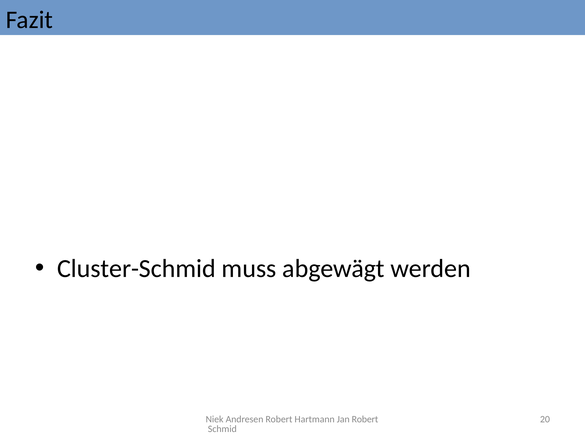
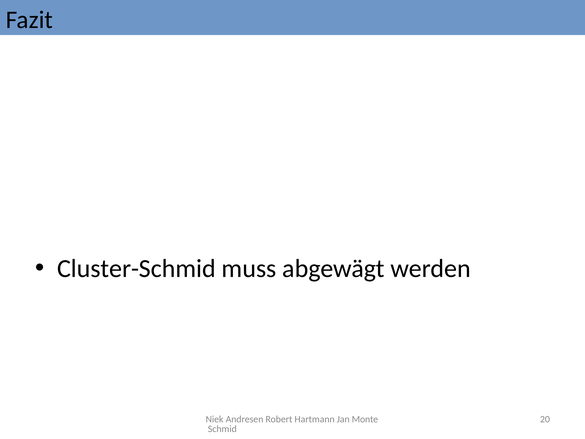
Jan Robert: Robert -> Monte
